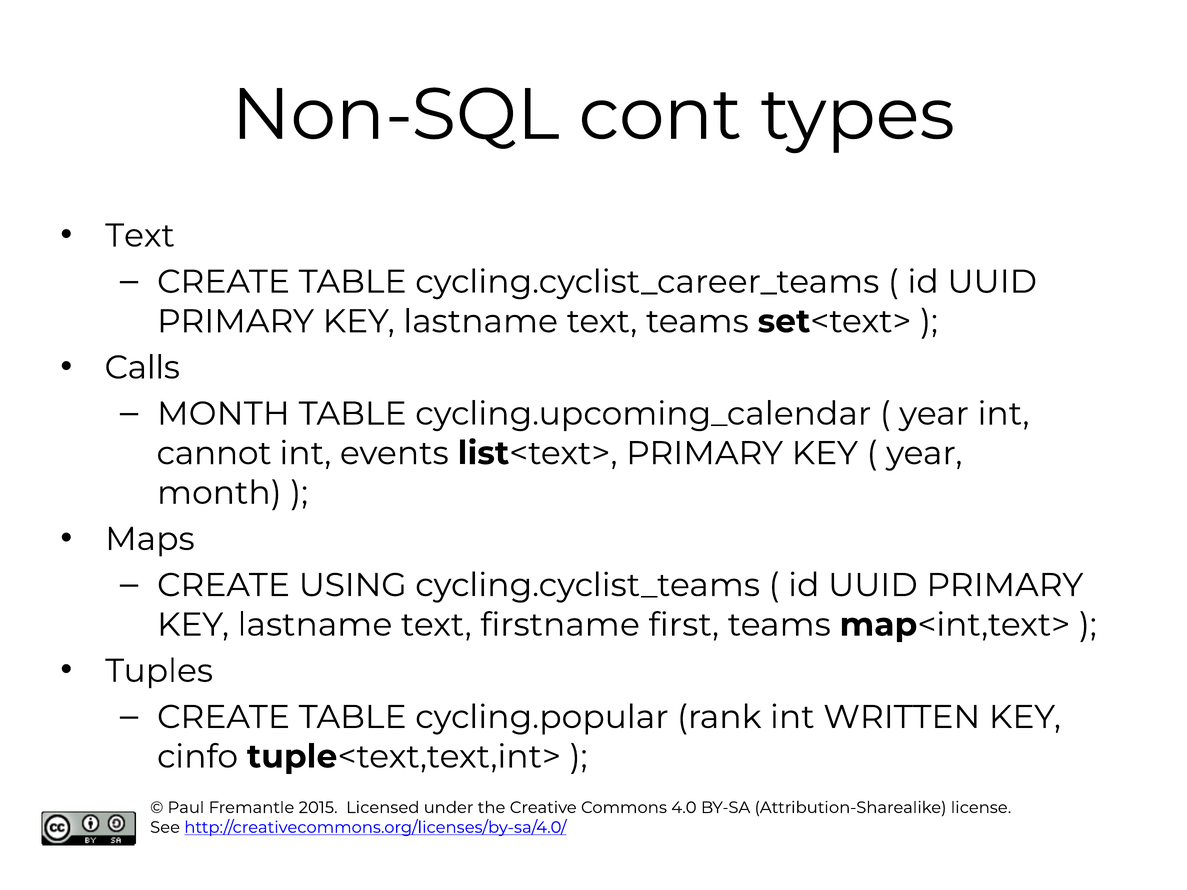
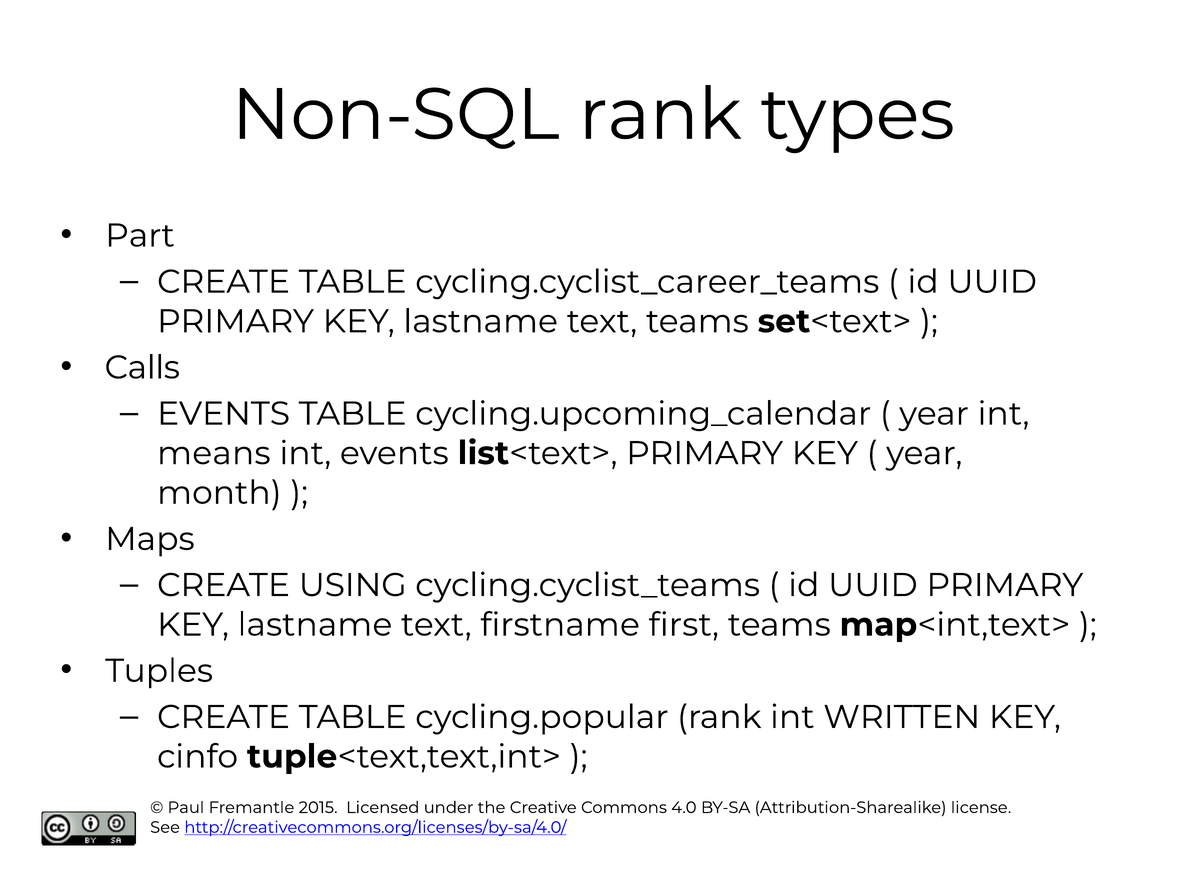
Non-SQL cont: cont -> rank
Text at (140, 236): Text -> Part
MONTH at (223, 414): MONTH -> EVENTS
cannot: cannot -> means
